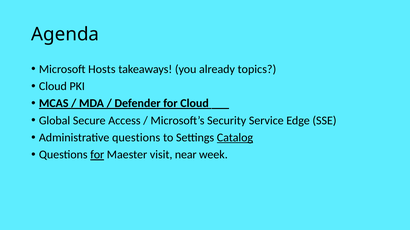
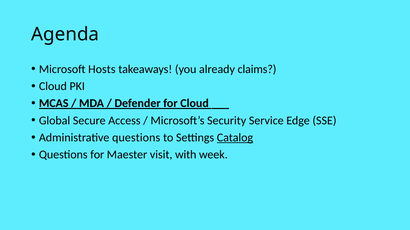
topics: topics -> claims
for at (97, 155) underline: present -> none
near: near -> with
